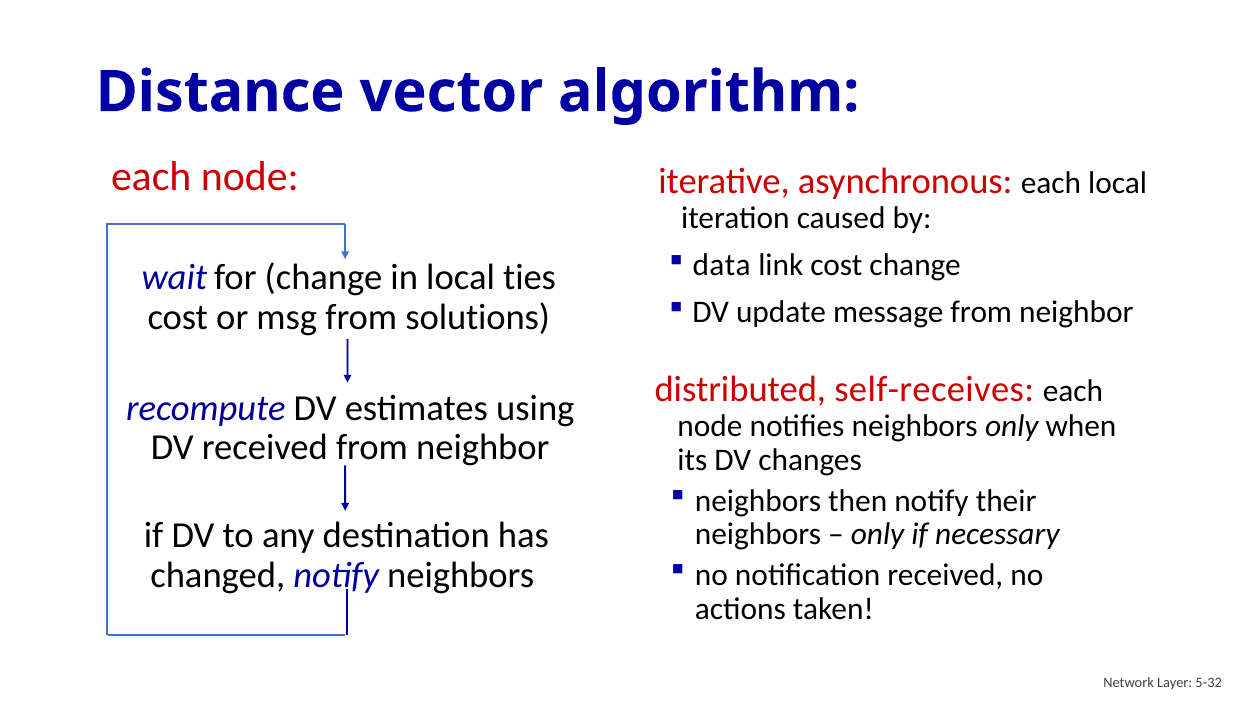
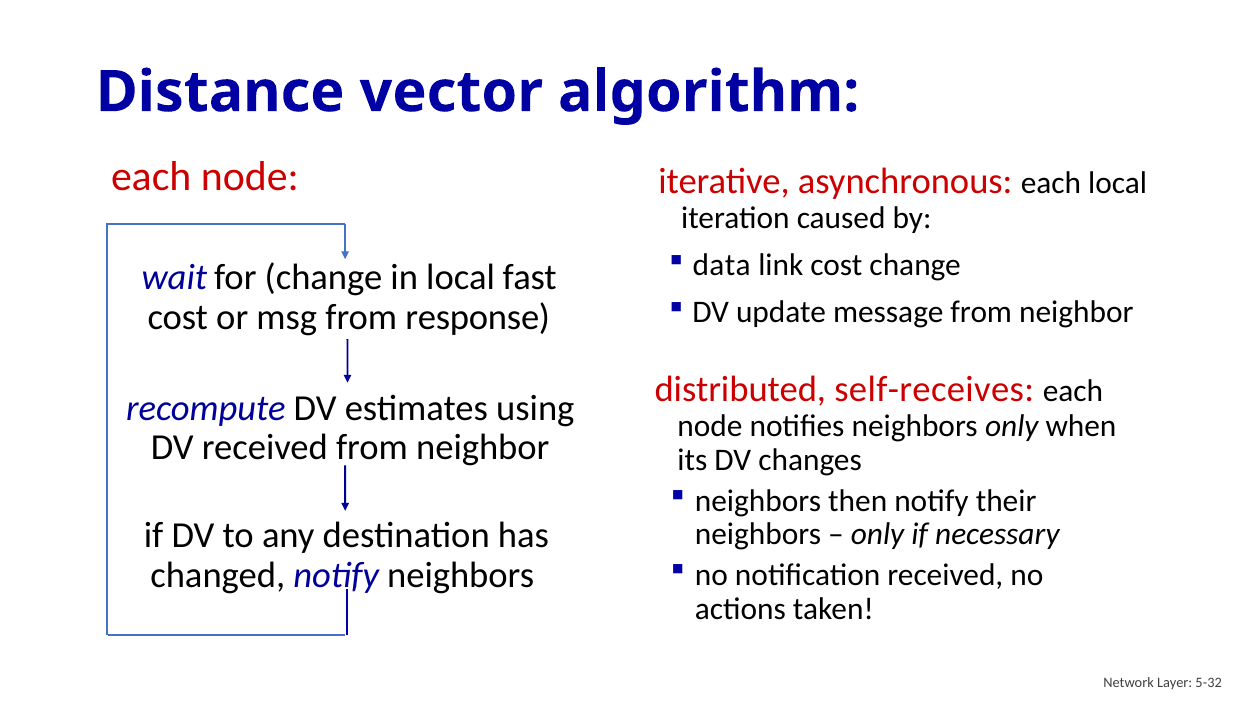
ties: ties -> fast
solutions: solutions -> response
